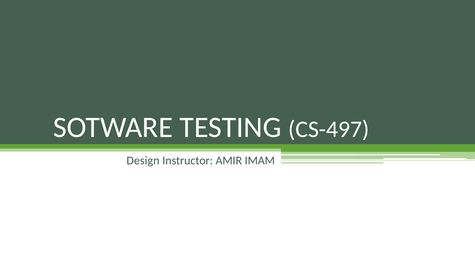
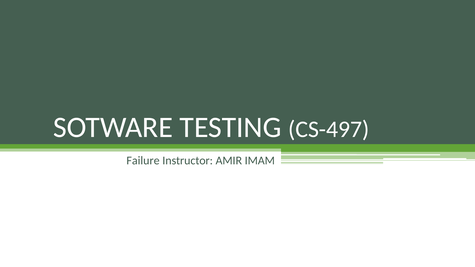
Design: Design -> Failure
